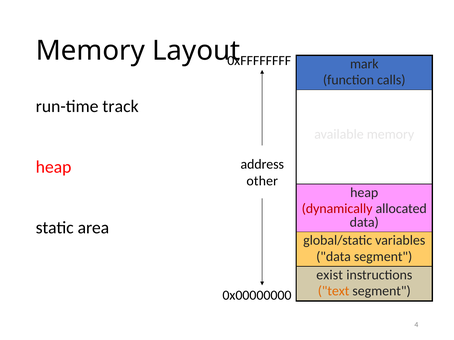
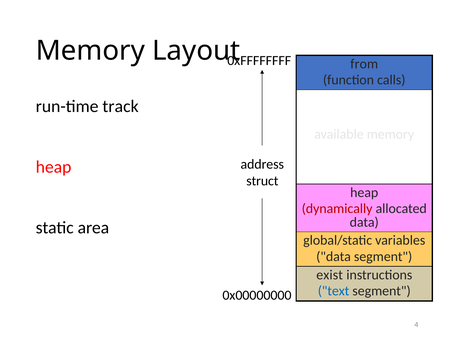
mark: mark -> from
other: other -> struct
text colour: orange -> blue
